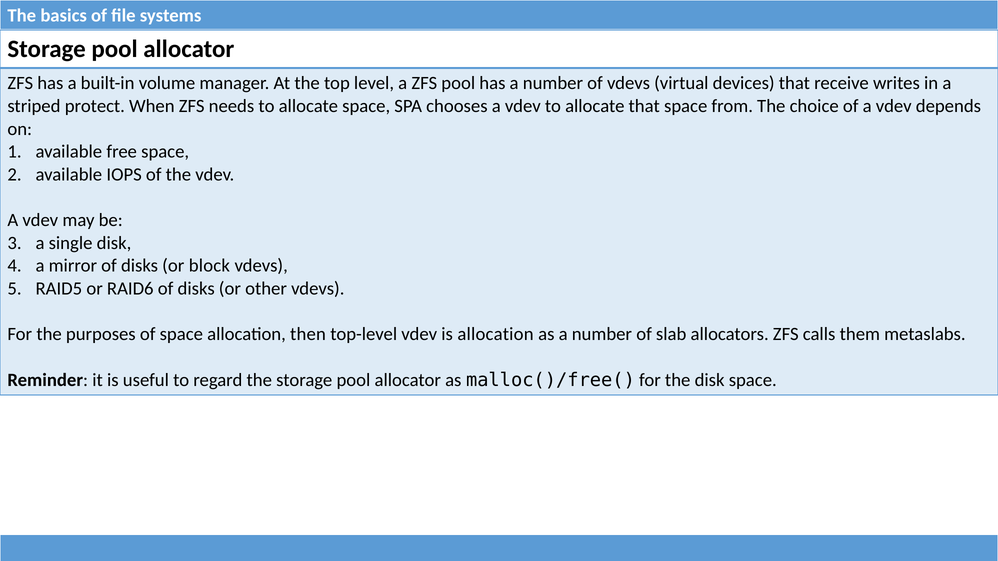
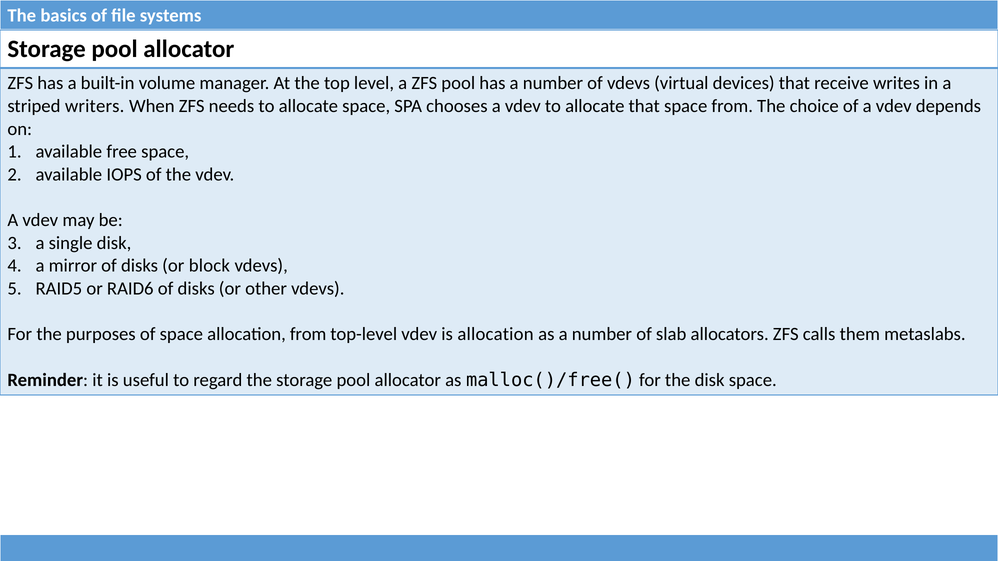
protect: protect -> writers
allocation then: then -> from
